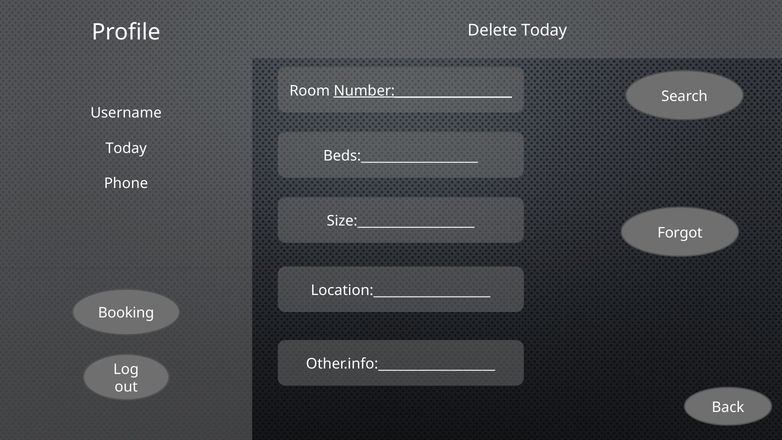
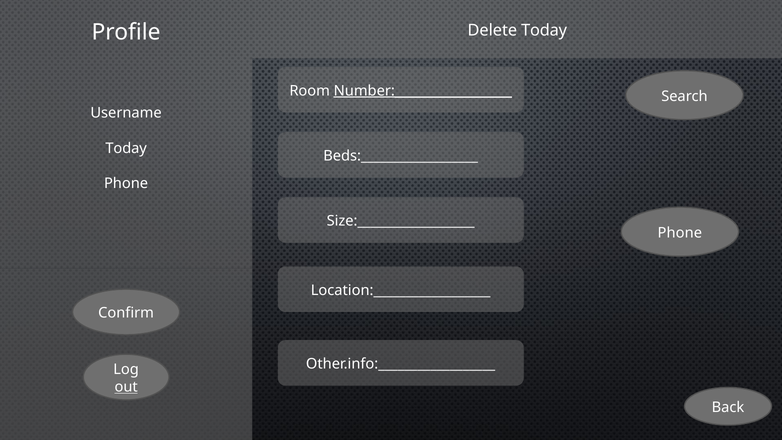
Forgot at (680, 233): Forgot -> Phone
Booking: Booking -> Confirm
out underline: none -> present
